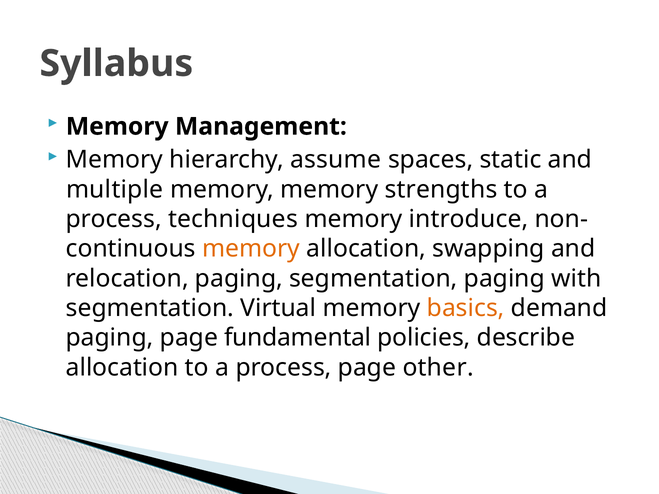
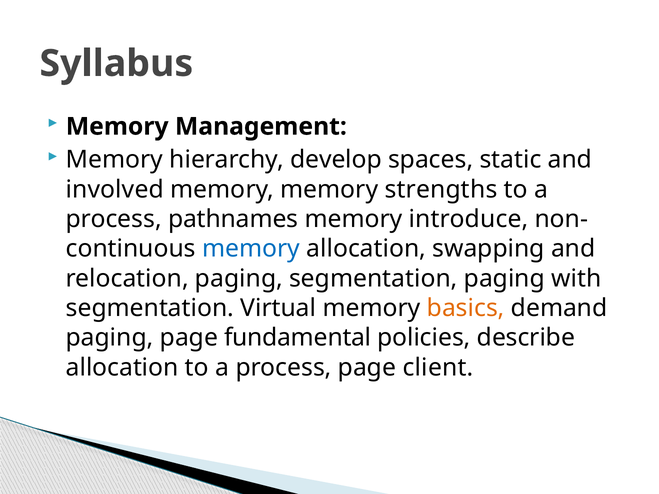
assume: assume -> develop
multiple: multiple -> involved
techniques: techniques -> pathnames
memory at (251, 249) colour: orange -> blue
other: other -> client
